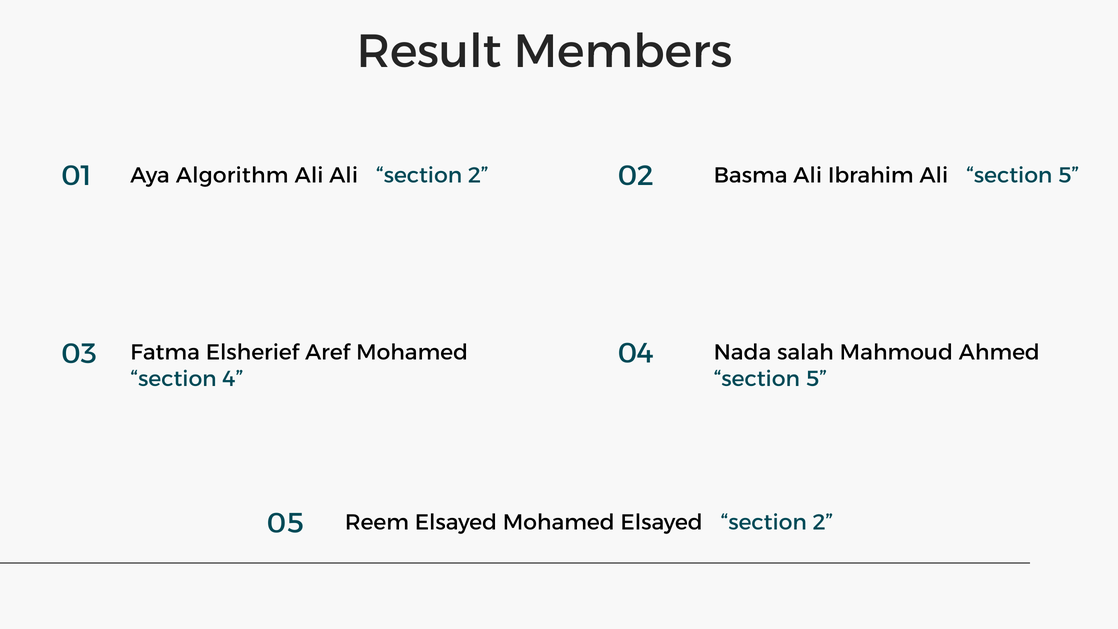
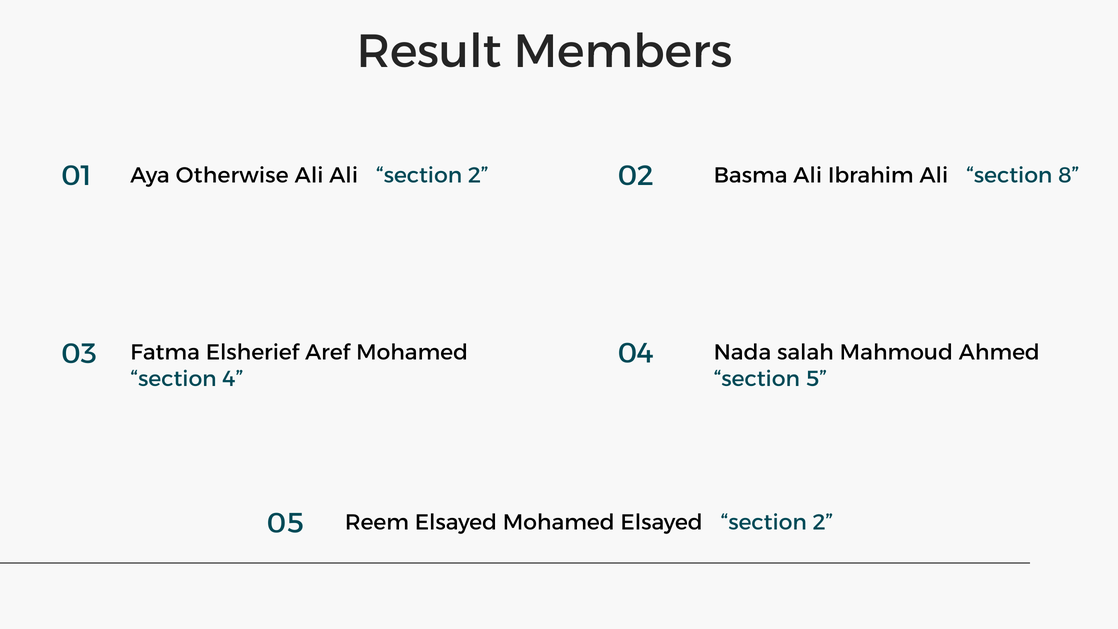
Algorithm: Algorithm -> Otherwise
Ali section 5: 5 -> 8
